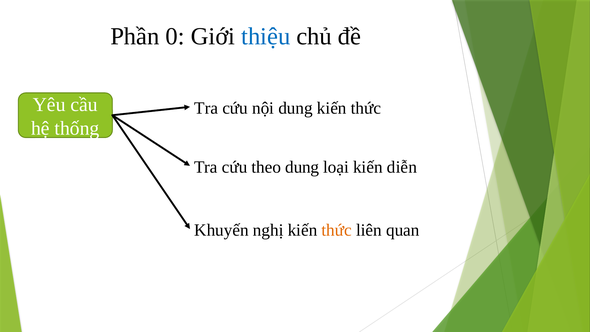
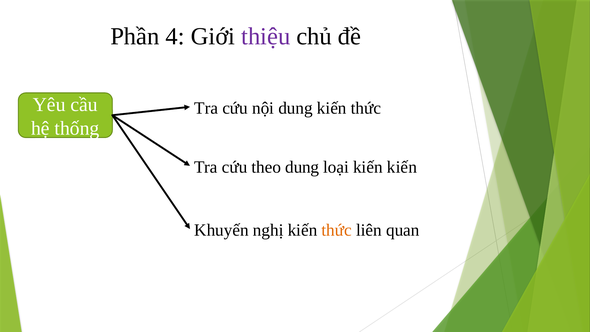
0: 0 -> 4
thiệu colour: blue -> purple
kiến diễn: diễn -> kiến
